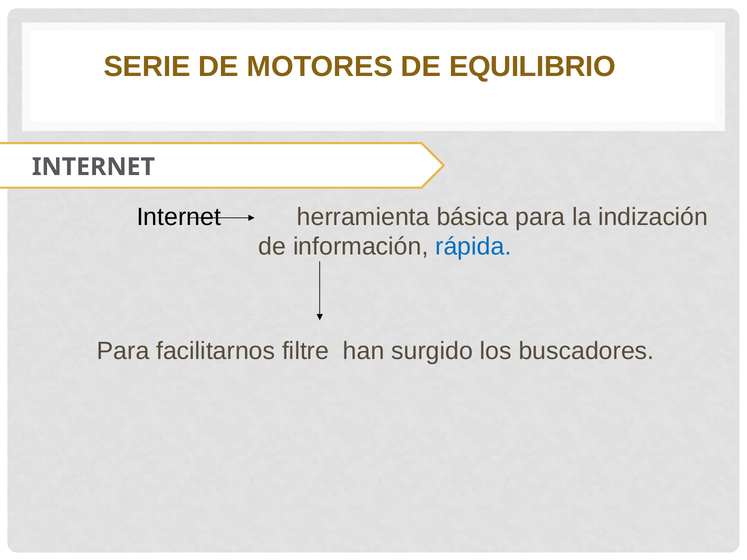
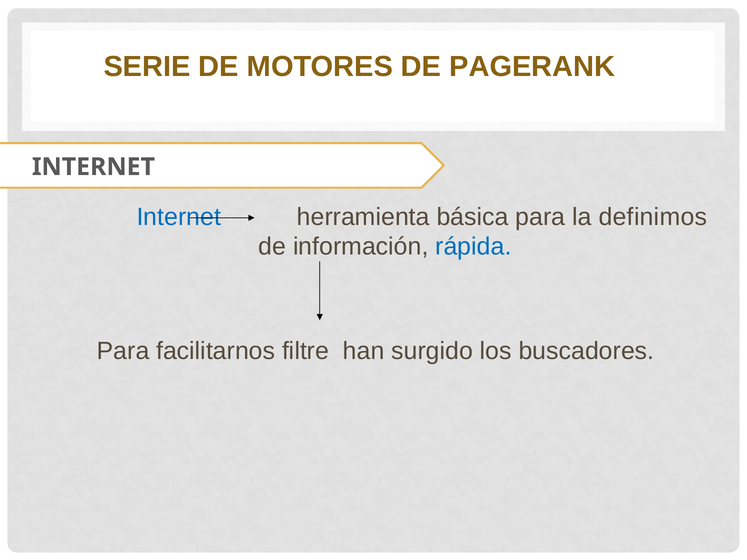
EQUILIBRIO: EQUILIBRIO -> PAGERANK
Internet at (179, 217) colour: black -> blue
indización: indización -> definimos
